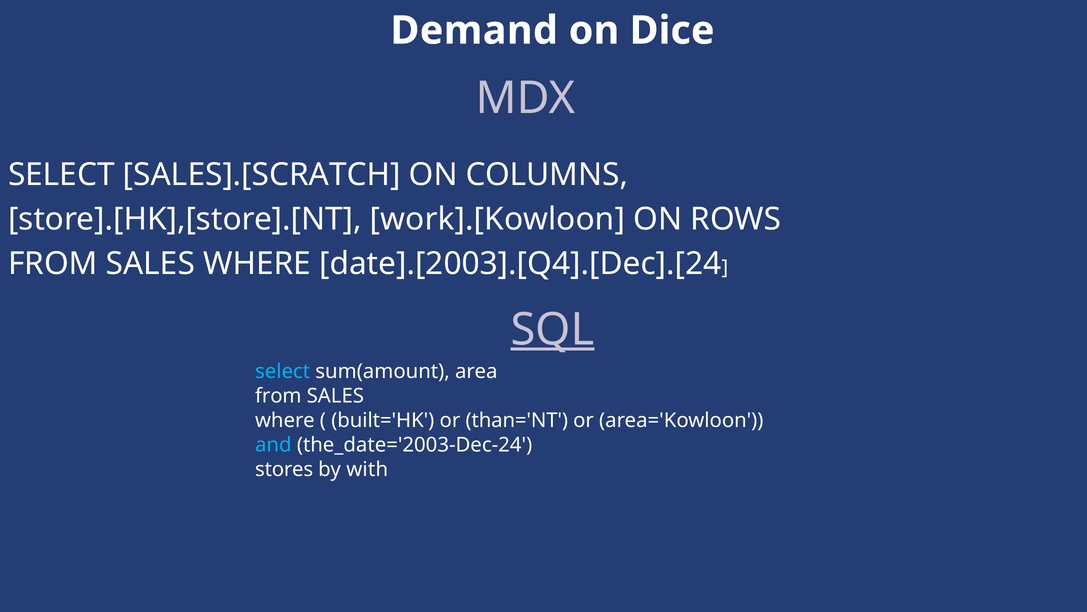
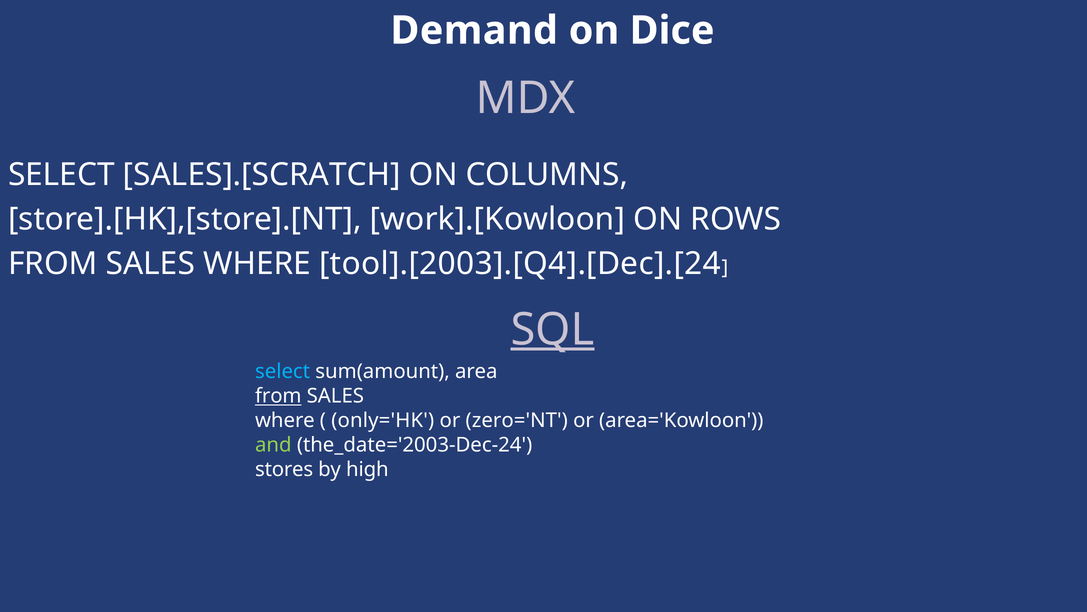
date].[2003].[Q4].[Dec].[24: date].[2003].[Q4].[Dec].[24 -> tool].[2003].[Q4].[Dec].[24
from at (278, 396) underline: none -> present
built='HK: built='HK -> only='HK
than='NT: than='NT -> zero='NT
and colour: light blue -> light green
with: with -> high
